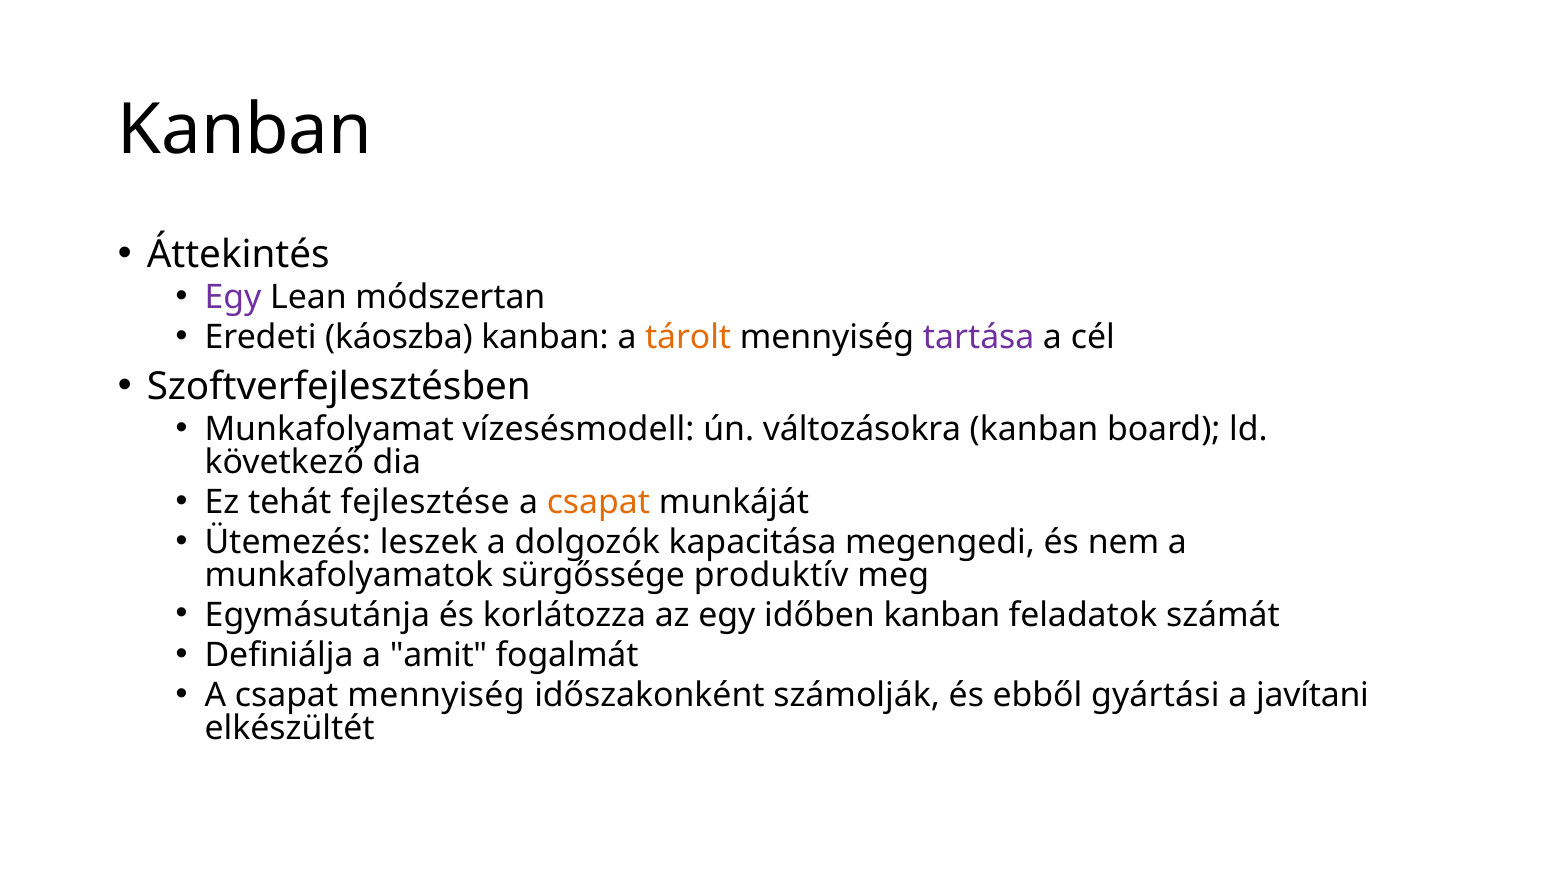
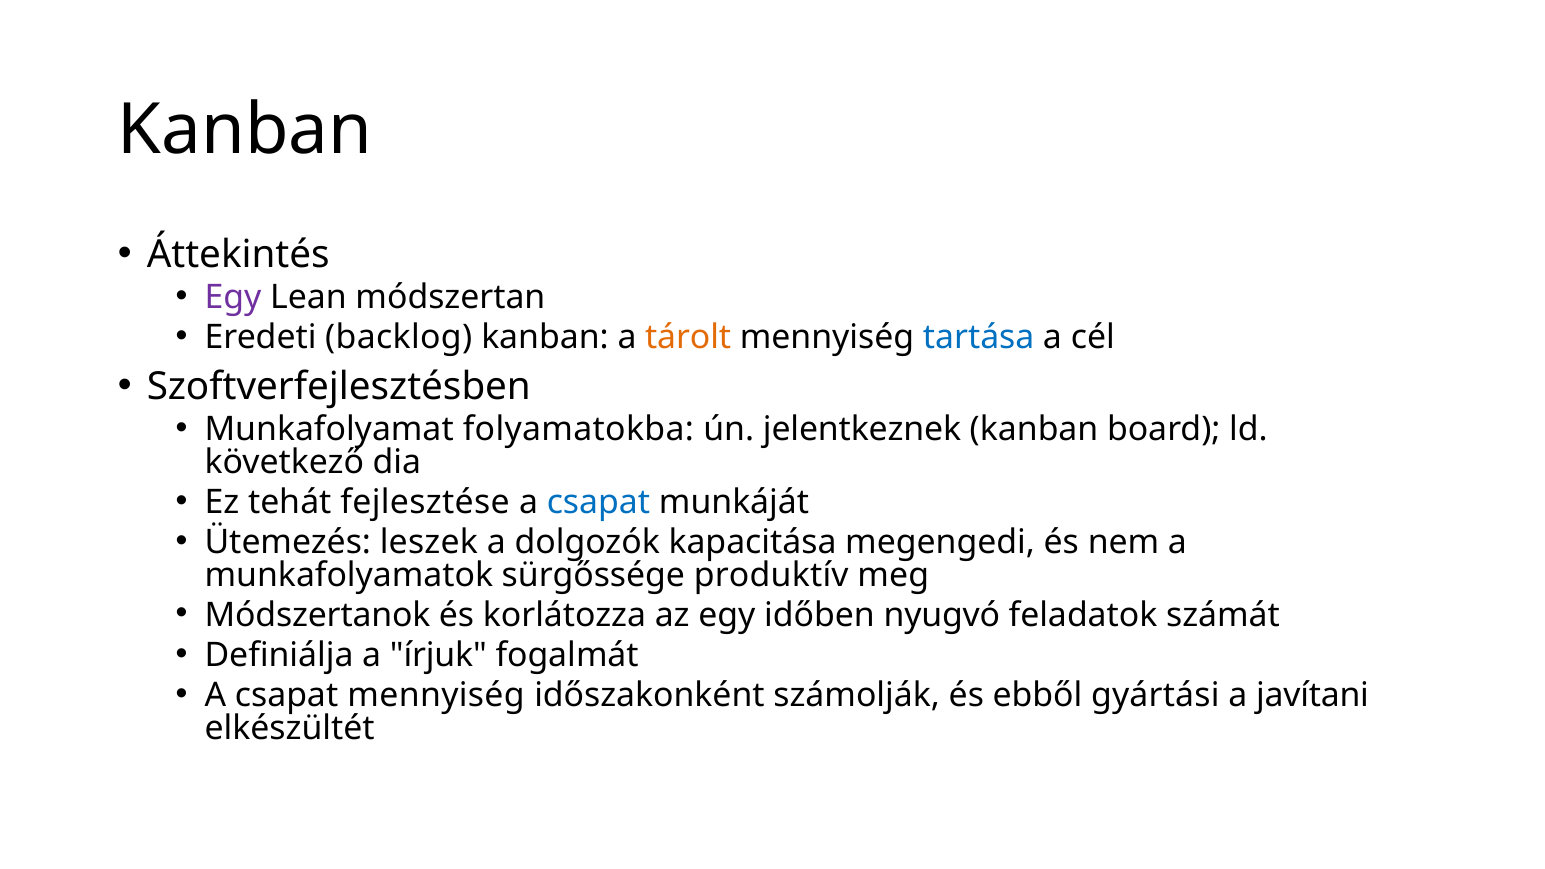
káoszba: káoszba -> backlog
tartása colour: purple -> blue
vízesésmodell: vízesésmodell -> folyamatokba
változásokra: változásokra -> jelentkeznek
csapat at (598, 502) colour: orange -> blue
Egymásutánja: Egymásutánja -> Módszertanok
időben kanban: kanban -> nyugvó
amit: amit -> írjuk
